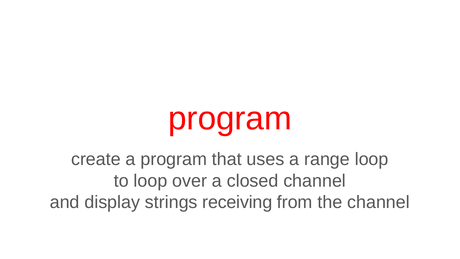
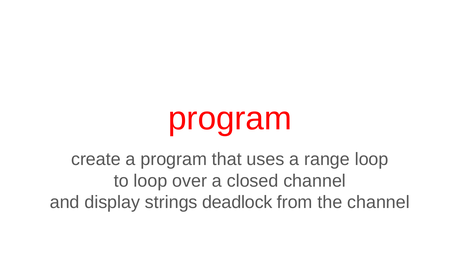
receiving: receiving -> deadlock
